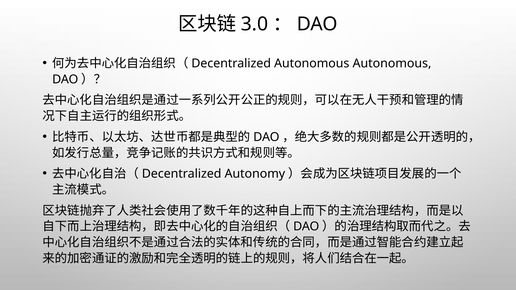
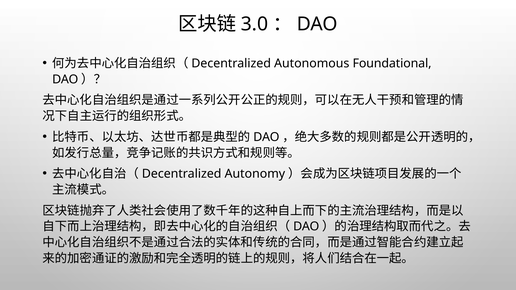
Autonomous Autonomous: Autonomous -> Foundational
